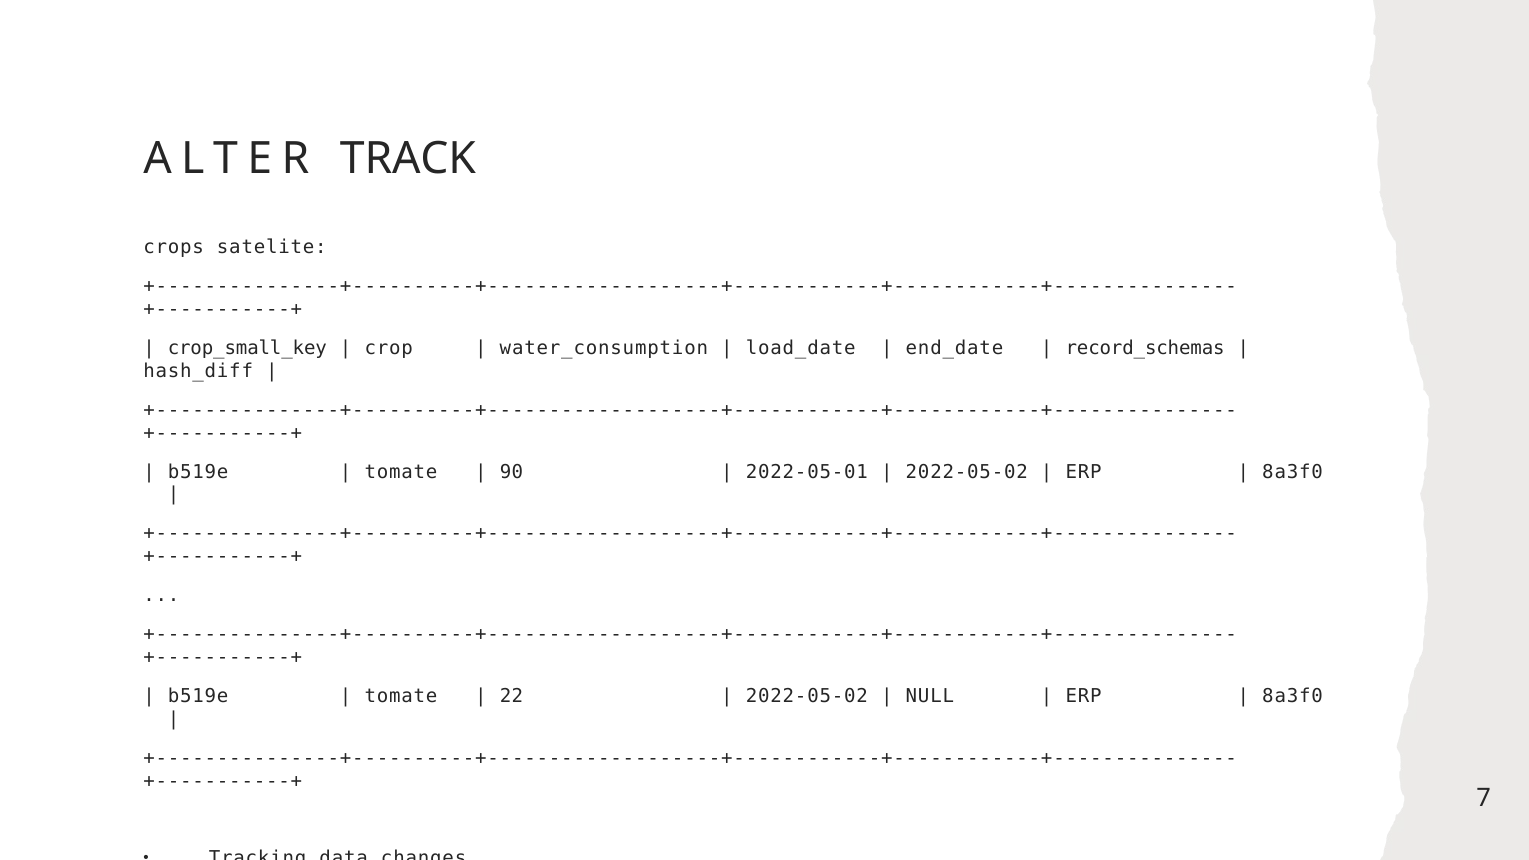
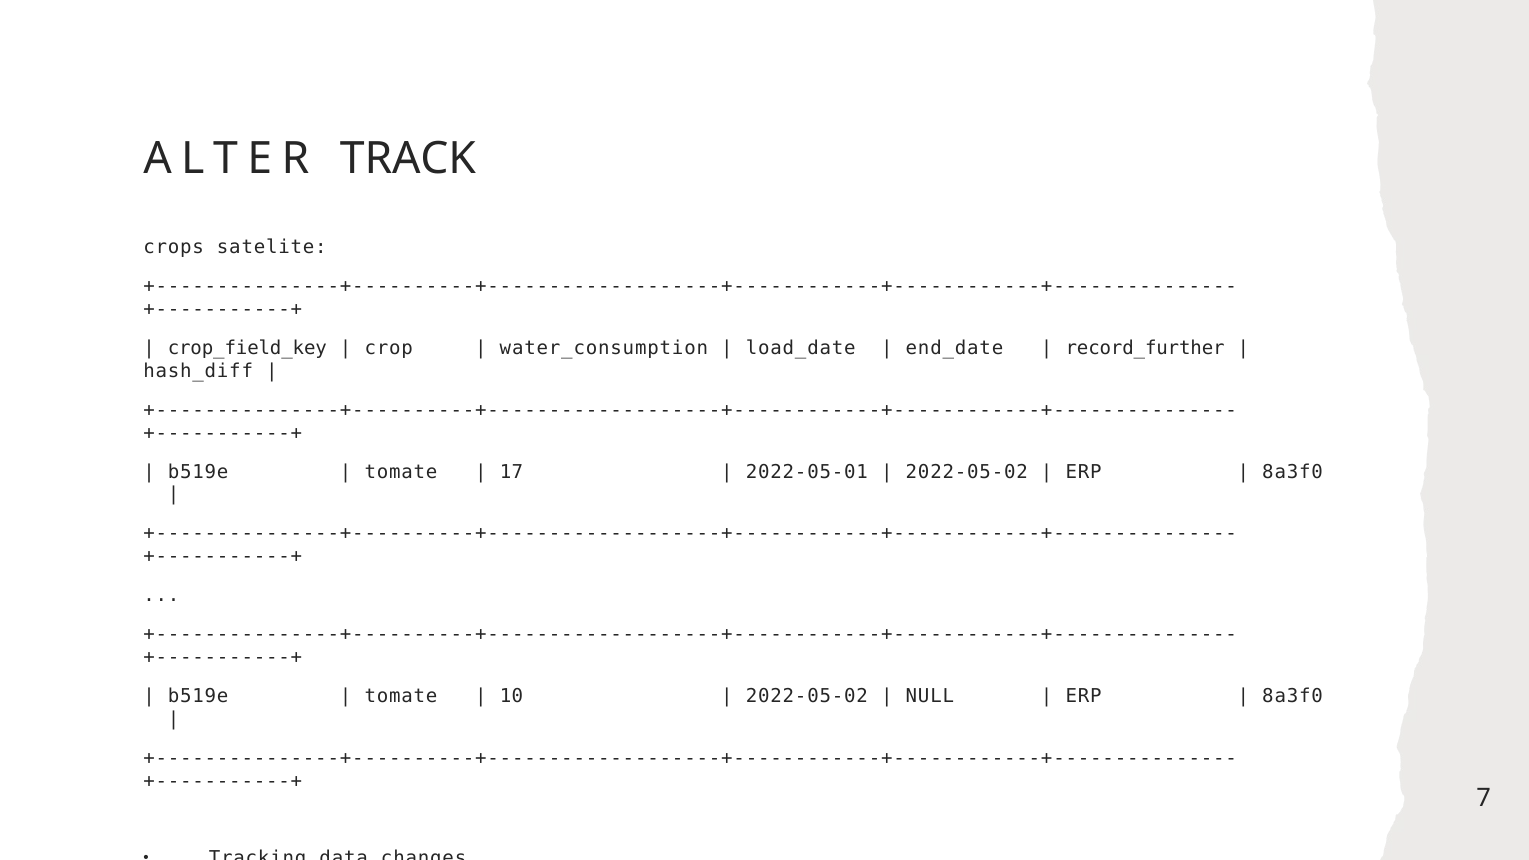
crop_small_key: crop_small_key -> crop_field_key
record_schemas: record_schemas -> record_further
90: 90 -> 17
22: 22 -> 10
